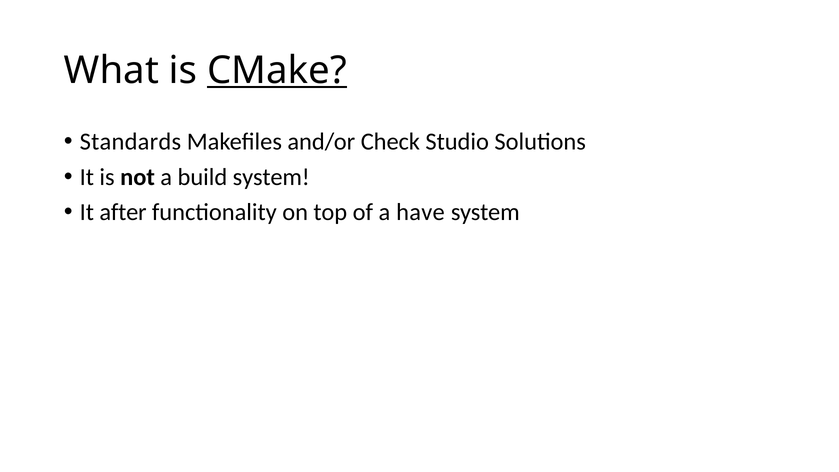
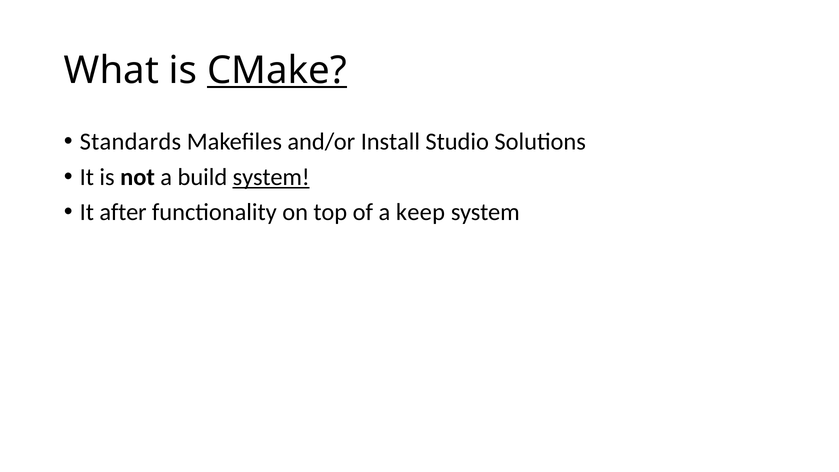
Check: Check -> Install
system at (271, 177) underline: none -> present
have: have -> keep
